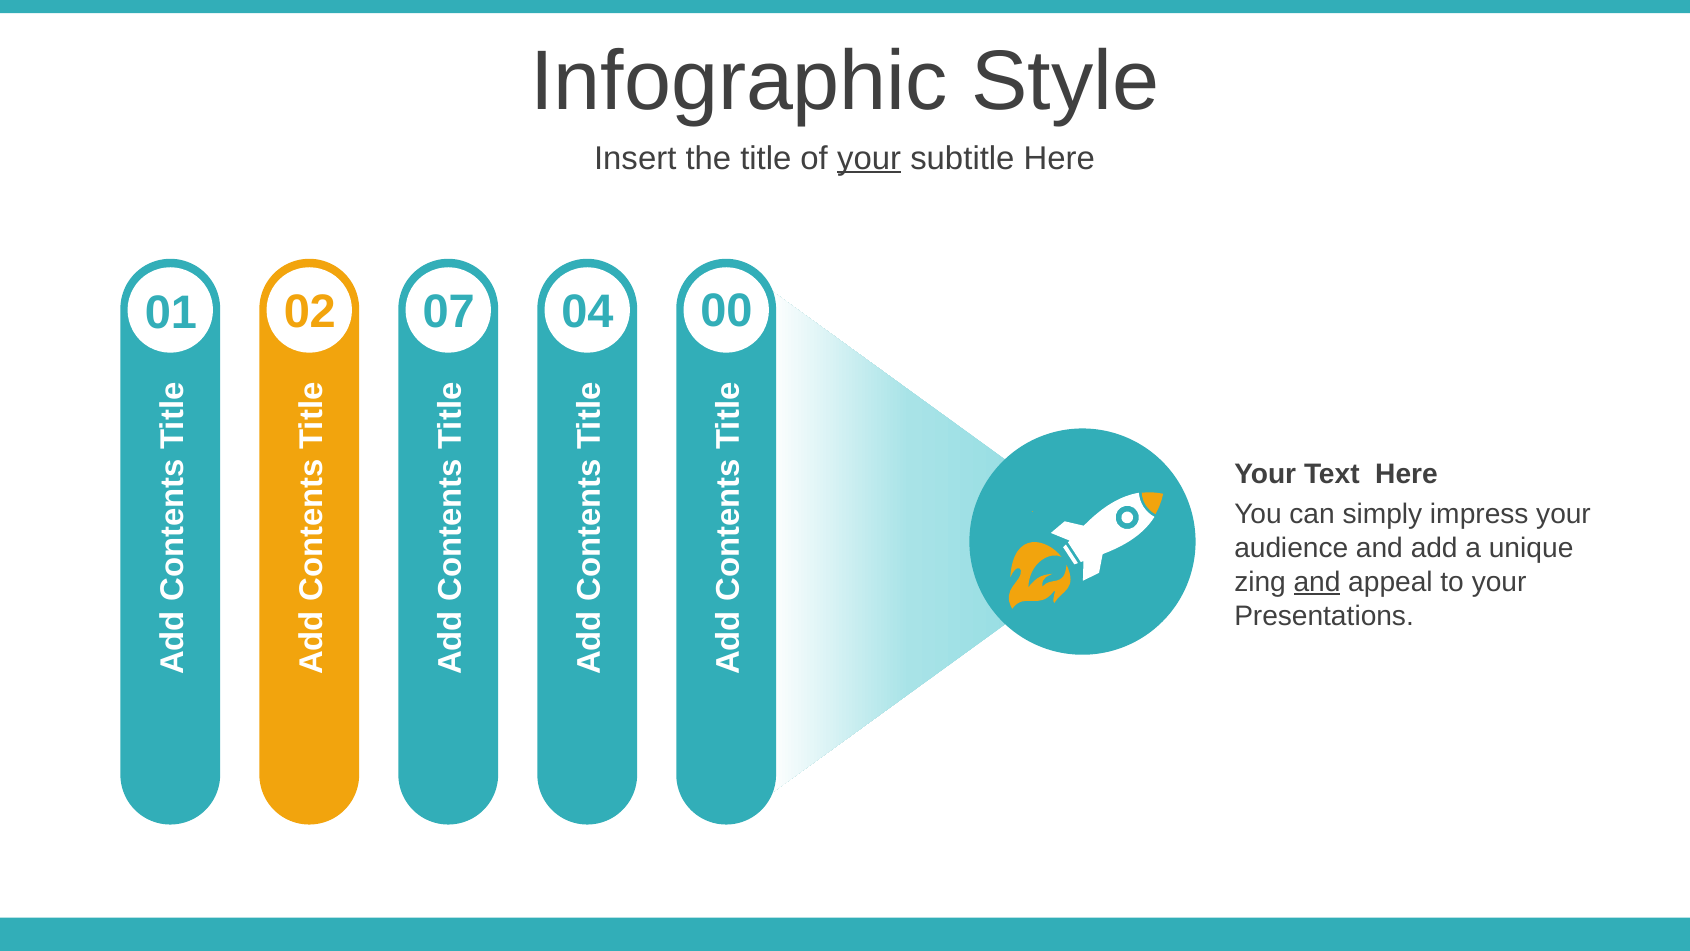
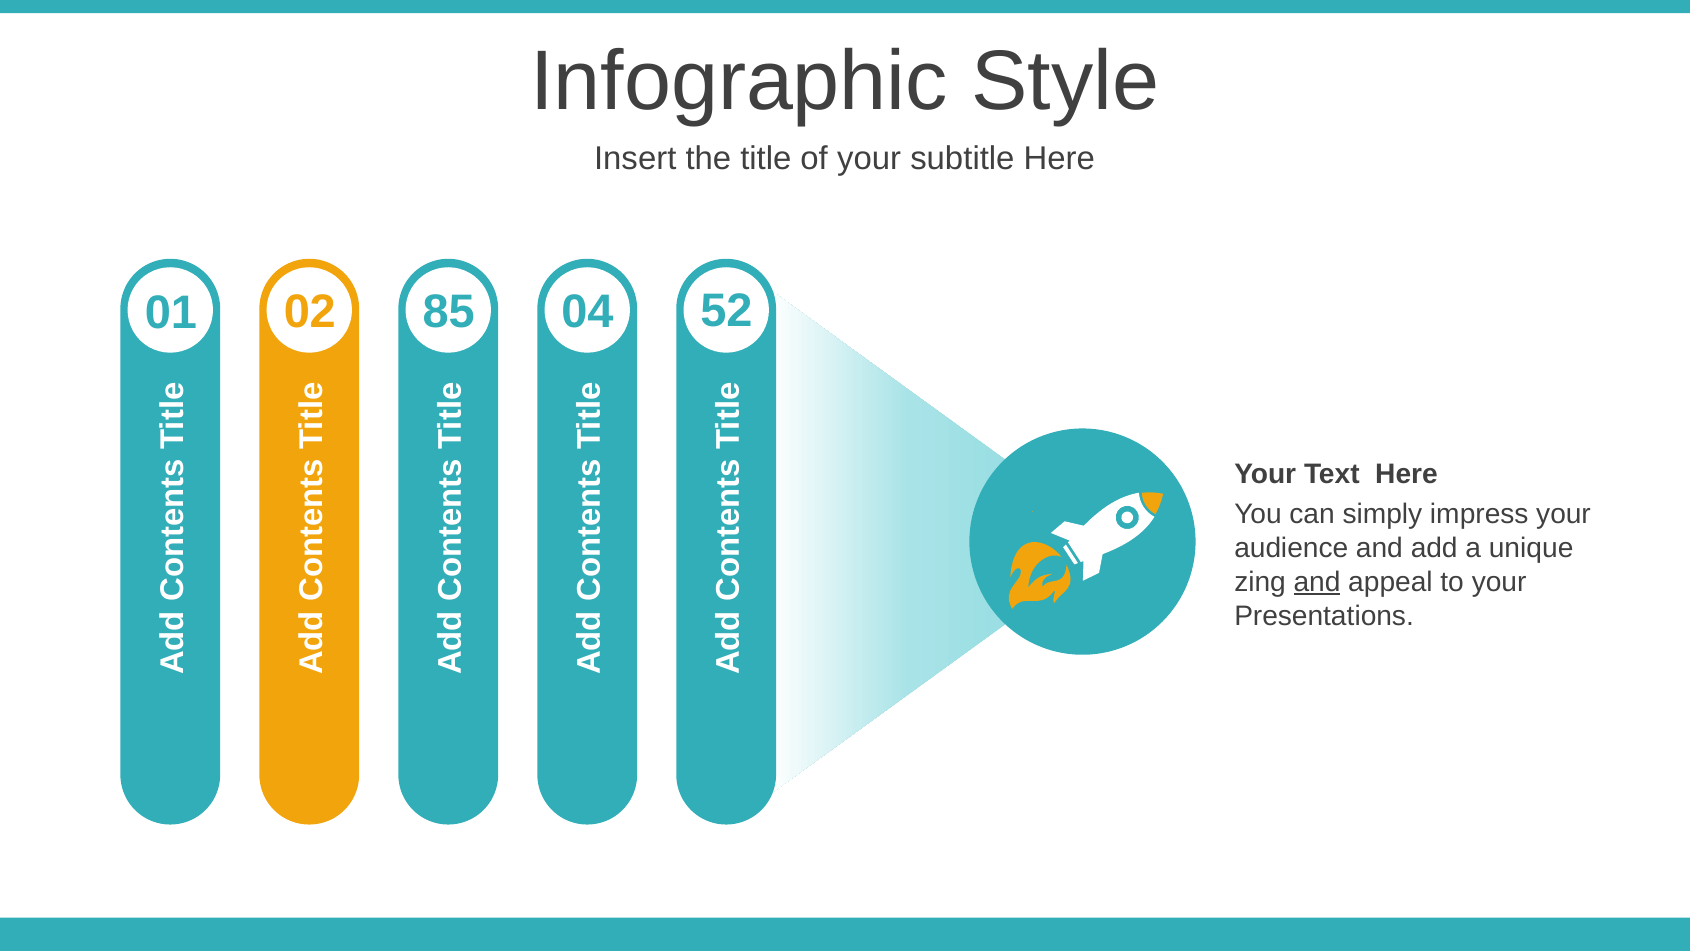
your at (869, 158) underline: present -> none
07: 07 -> 85
00: 00 -> 52
